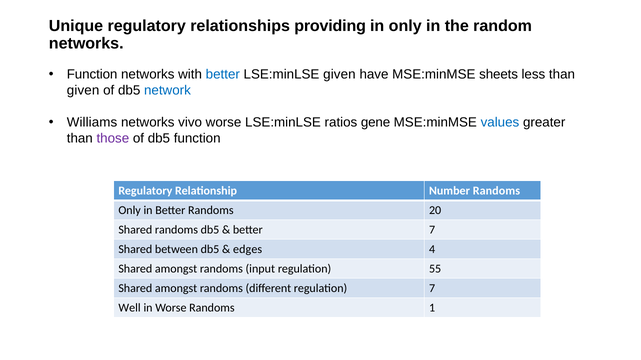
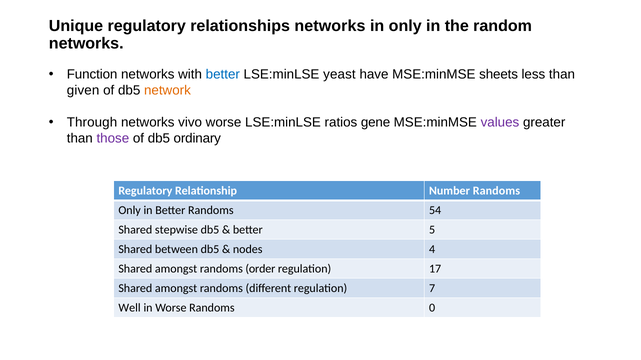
relationships providing: providing -> networks
LSE:minLSE given: given -> yeast
network colour: blue -> orange
Williams: Williams -> Through
values colour: blue -> purple
db5 function: function -> ordinary
20: 20 -> 54
Shared randoms: randoms -> stepwise
better 7: 7 -> 5
edges: edges -> nodes
input: input -> order
55: 55 -> 17
1: 1 -> 0
